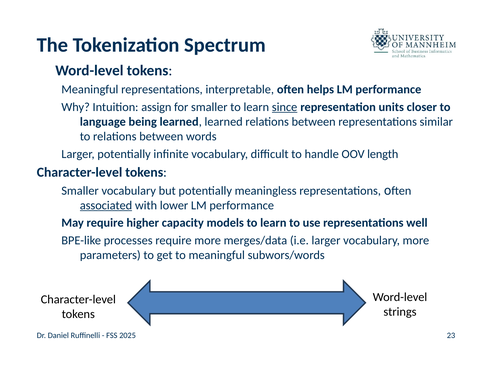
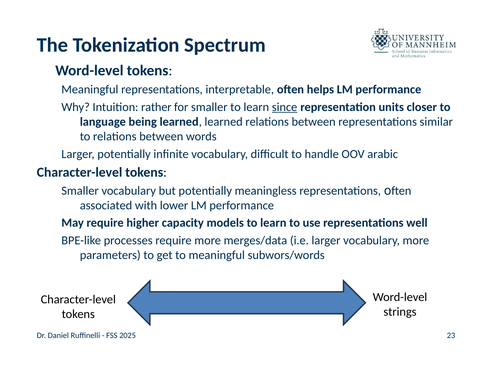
assign: assign -> rather
length: length -> arabic
associated underline: present -> none
